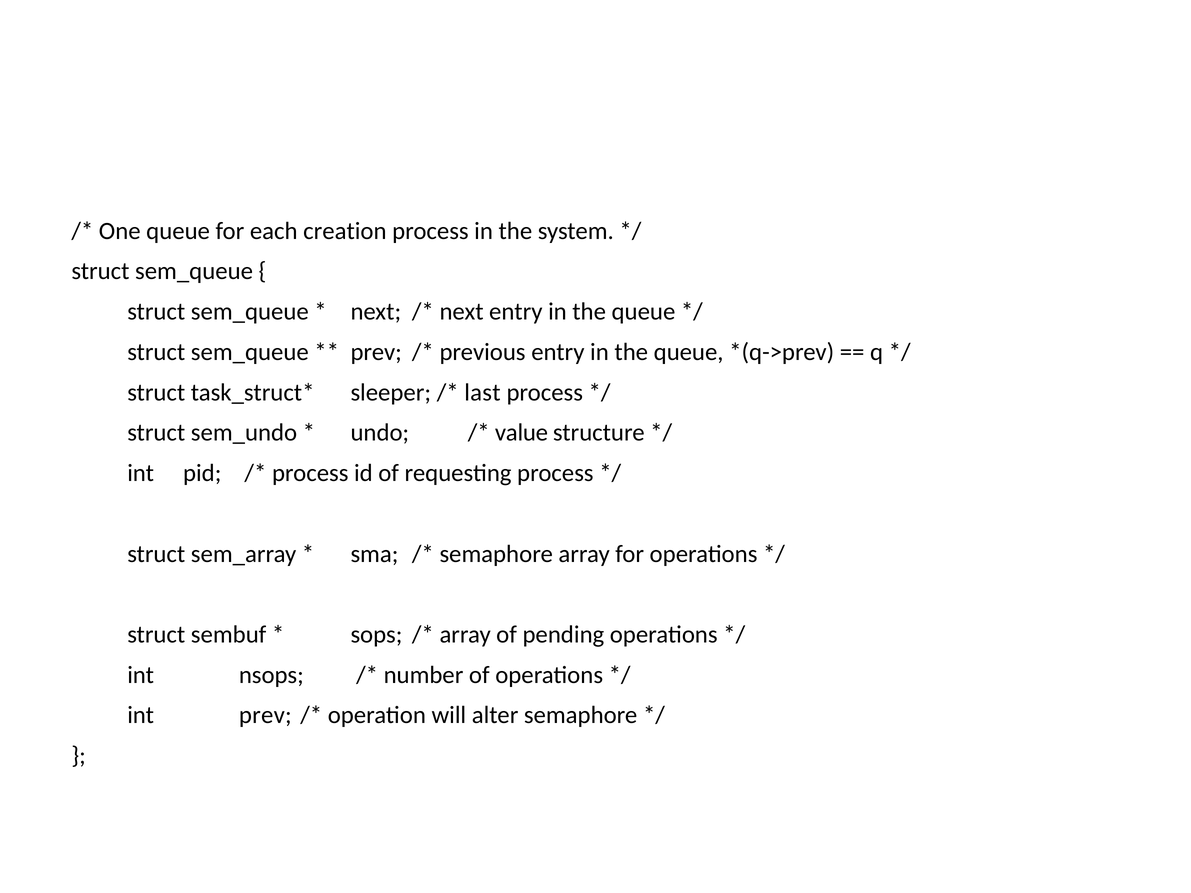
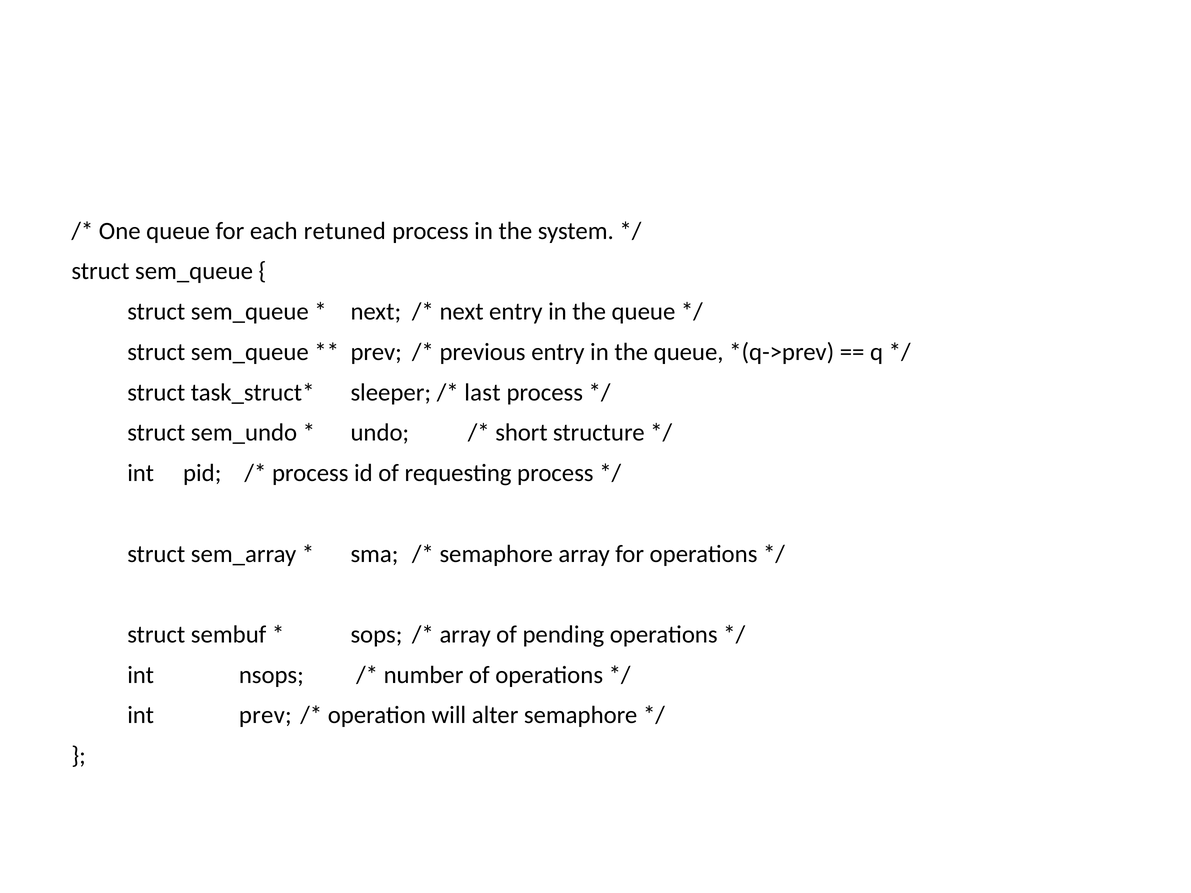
creation: creation -> retuned
value: value -> short
